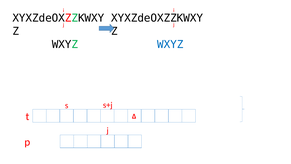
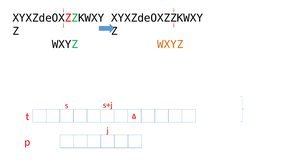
WXYZ at (170, 44) colour: blue -> orange
